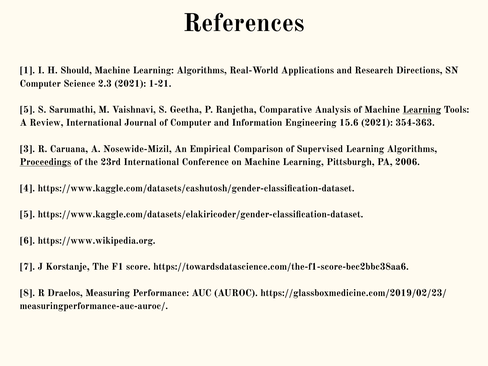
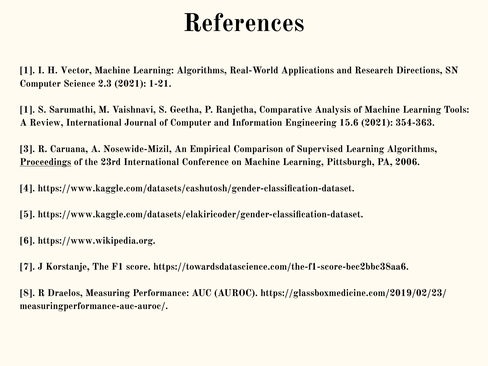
Should: Should -> Vector
5 at (27, 110): 5 -> 1
Learning at (422, 110) underline: present -> none
